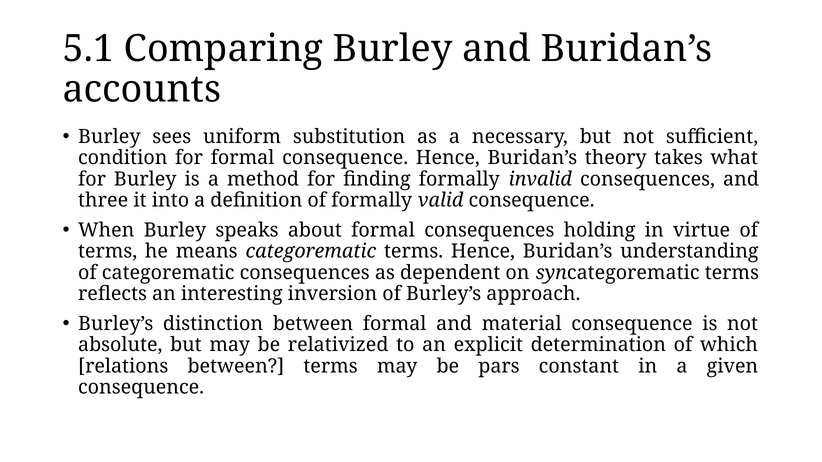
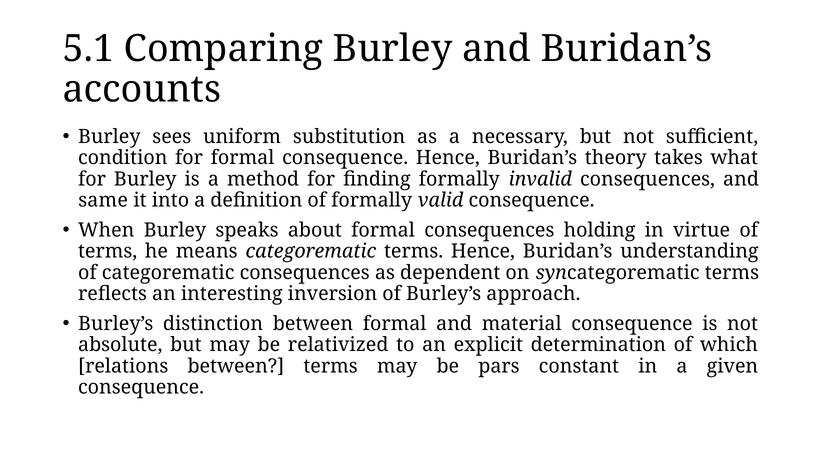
three: three -> same
